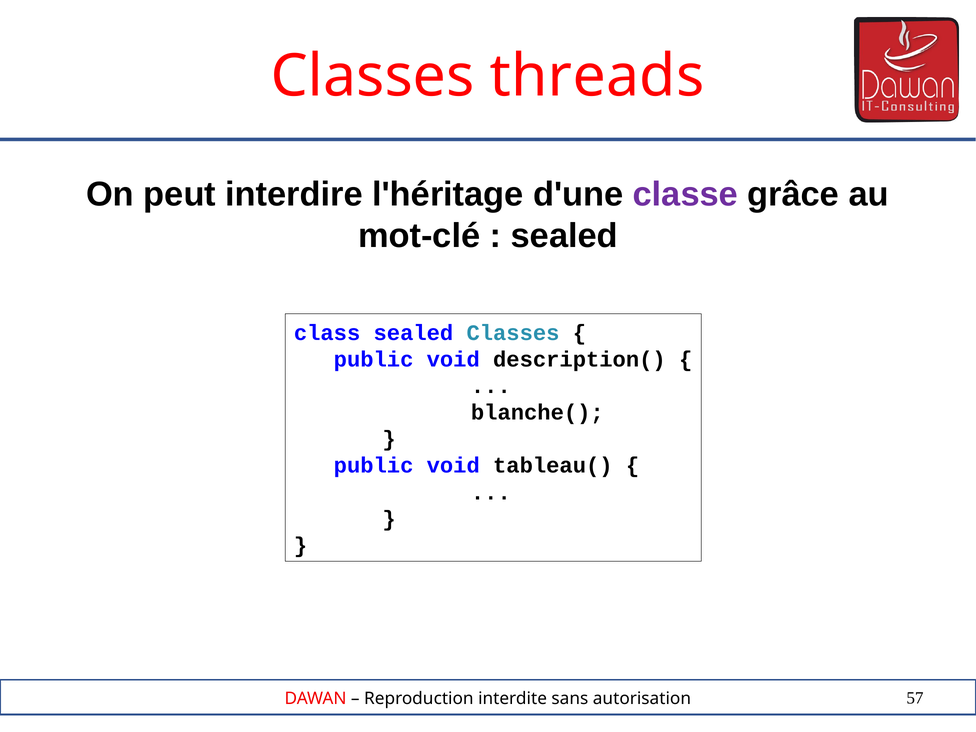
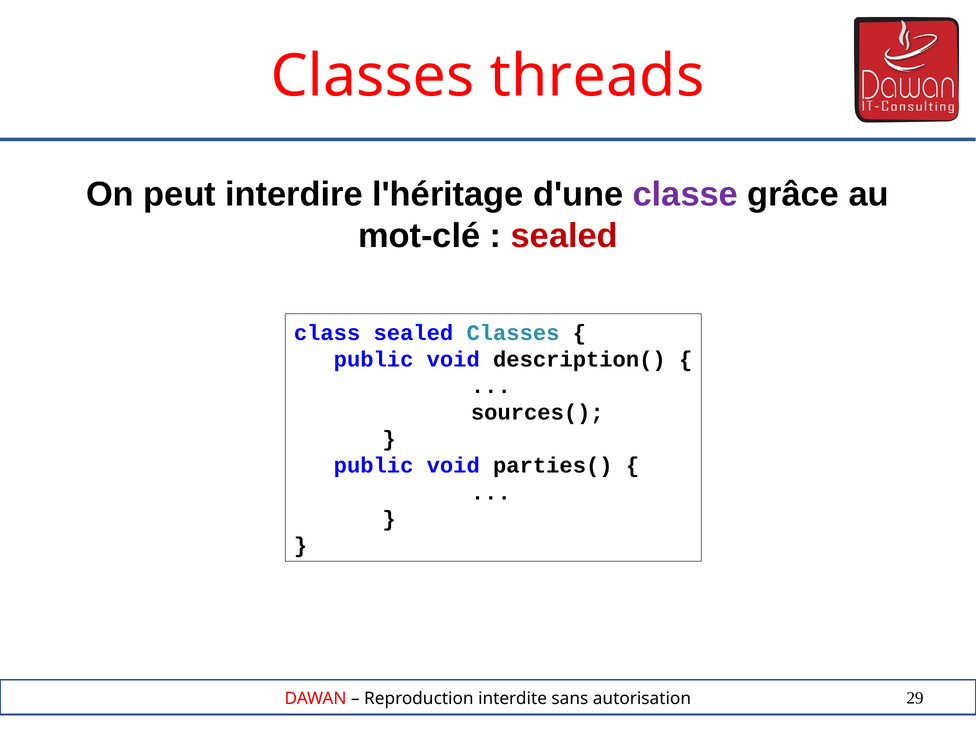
sealed at (564, 236) colour: black -> red
blanche(: blanche( -> sources(
tableau(: tableau( -> parties(
57: 57 -> 29
